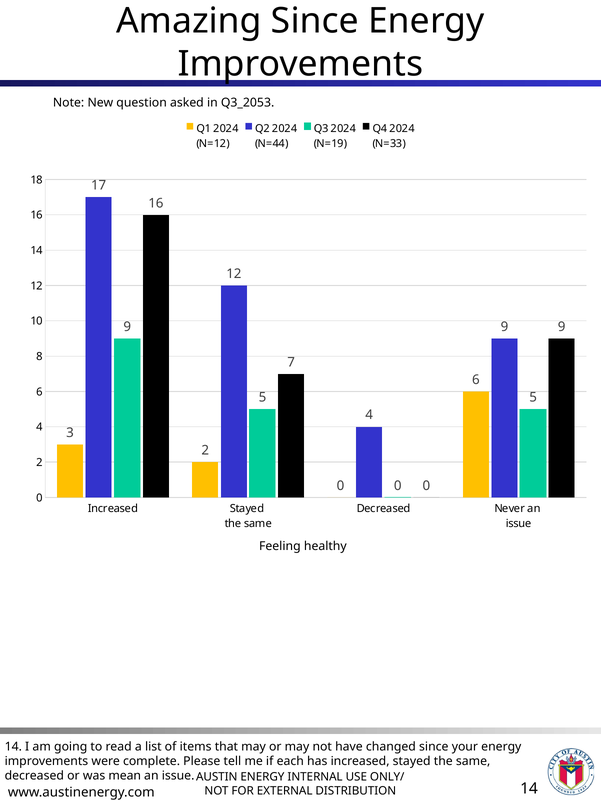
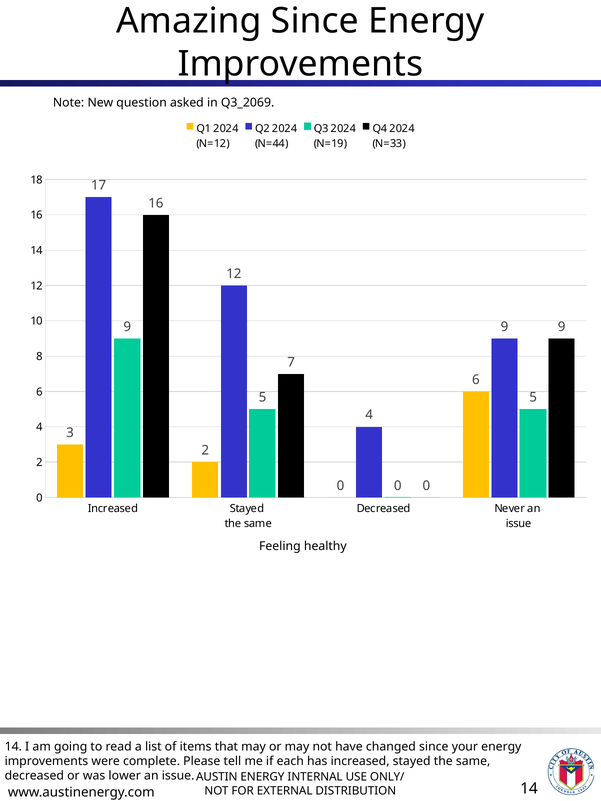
Q3_2053: Q3_2053 -> Q3_2069
mean: mean -> lower
